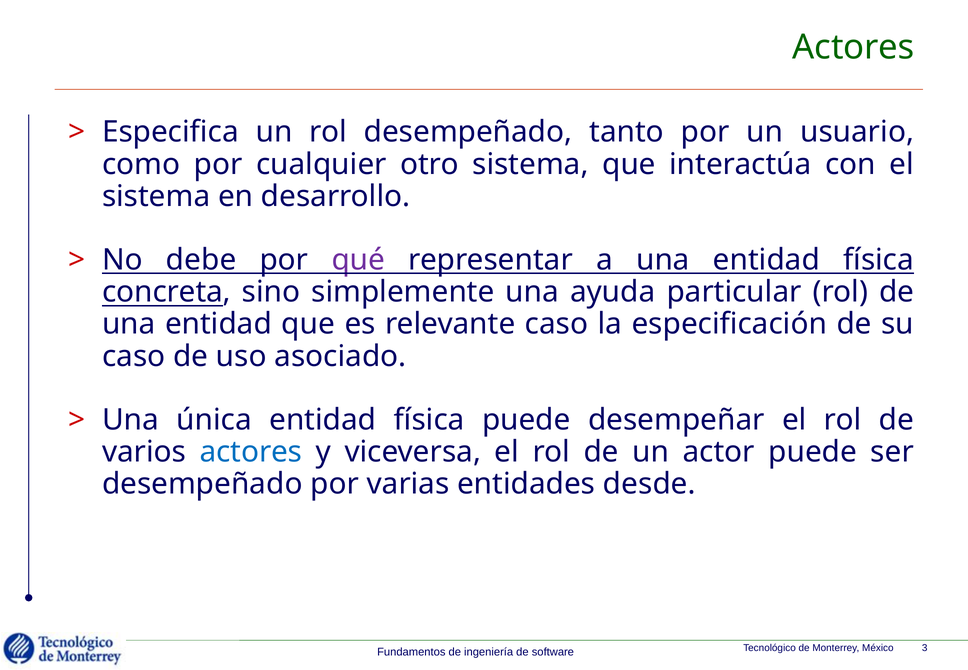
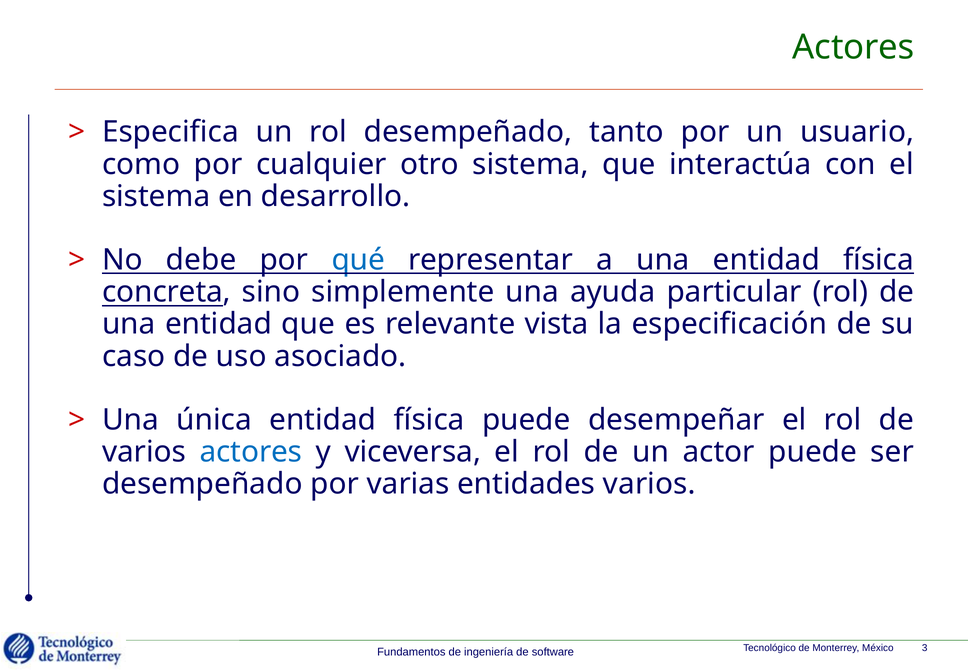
qué colour: purple -> blue
relevante caso: caso -> vista
entidades desde: desde -> varios
